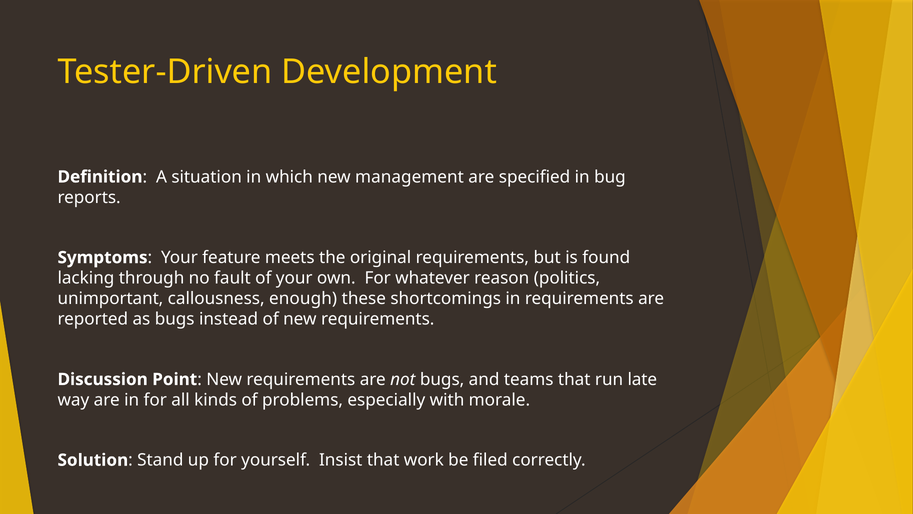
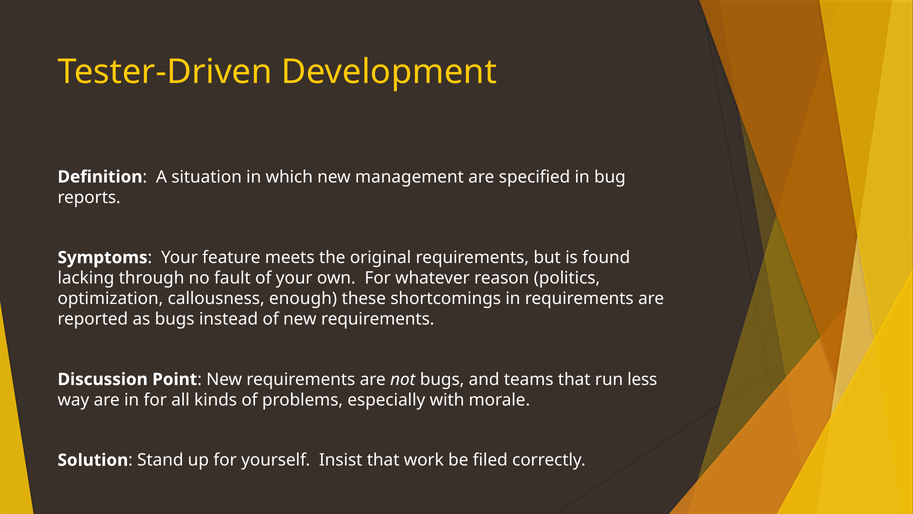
unimportant: unimportant -> optimization
late: late -> less
